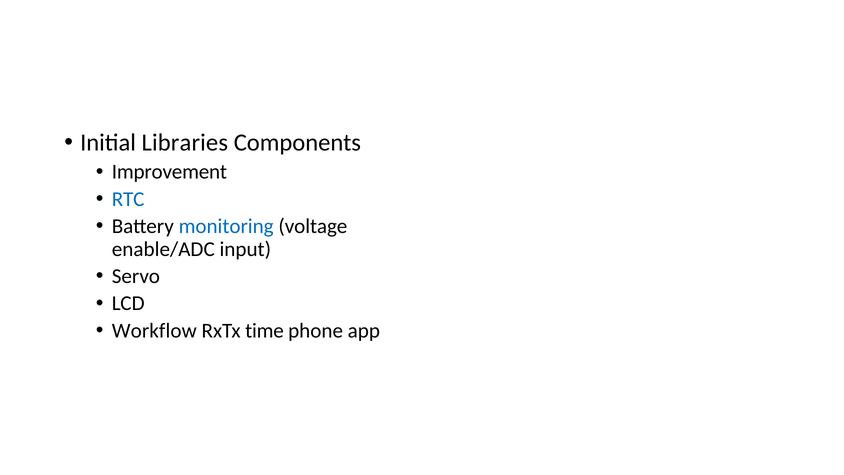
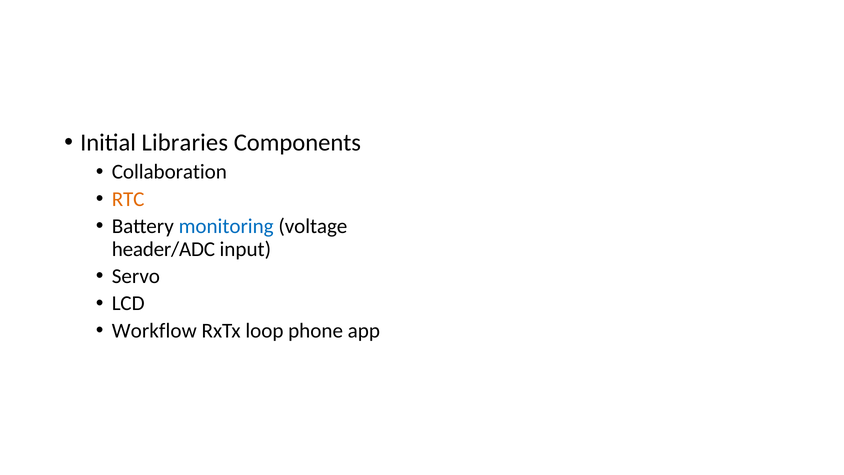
Improvement: Improvement -> Collaboration
RTC colour: blue -> orange
enable/ADC: enable/ADC -> header/ADC
time: time -> loop
